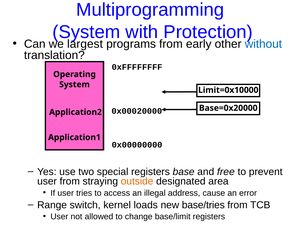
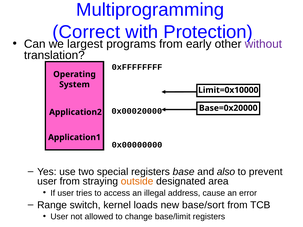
System at (86, 32): System -> Correct
without colour: blue -> purple
free: free -> also
base/tries: base/tries -> base/sort
